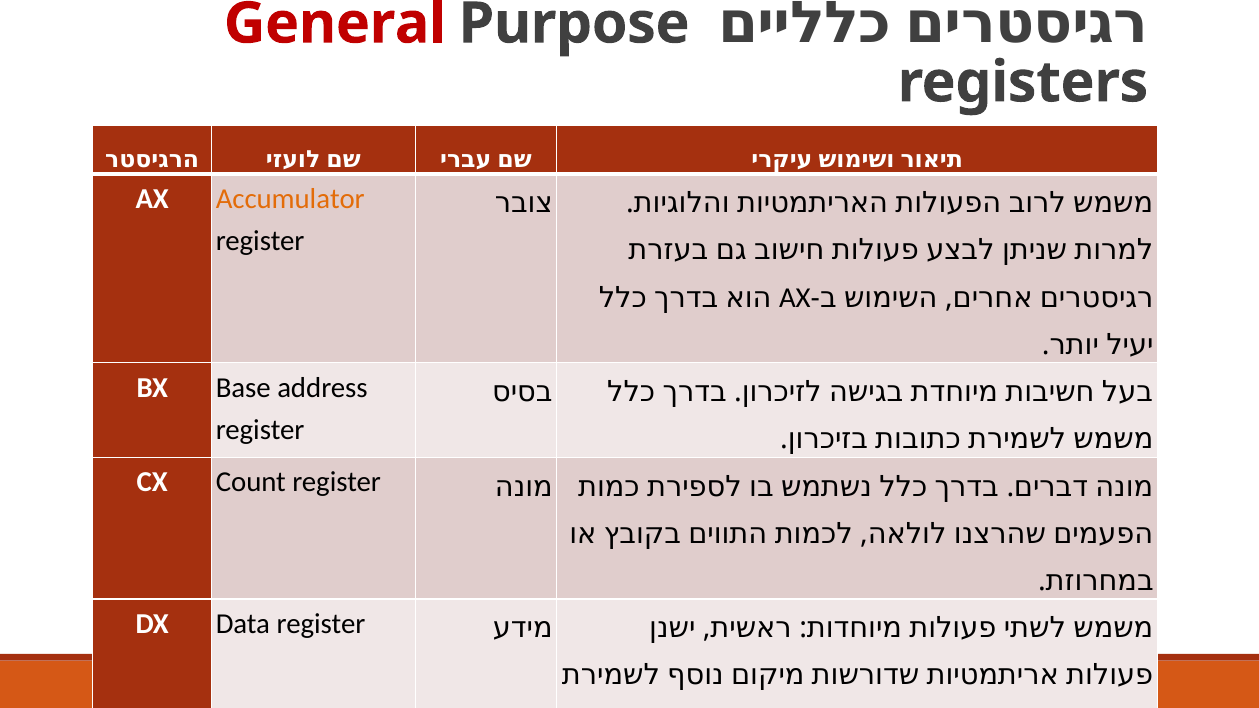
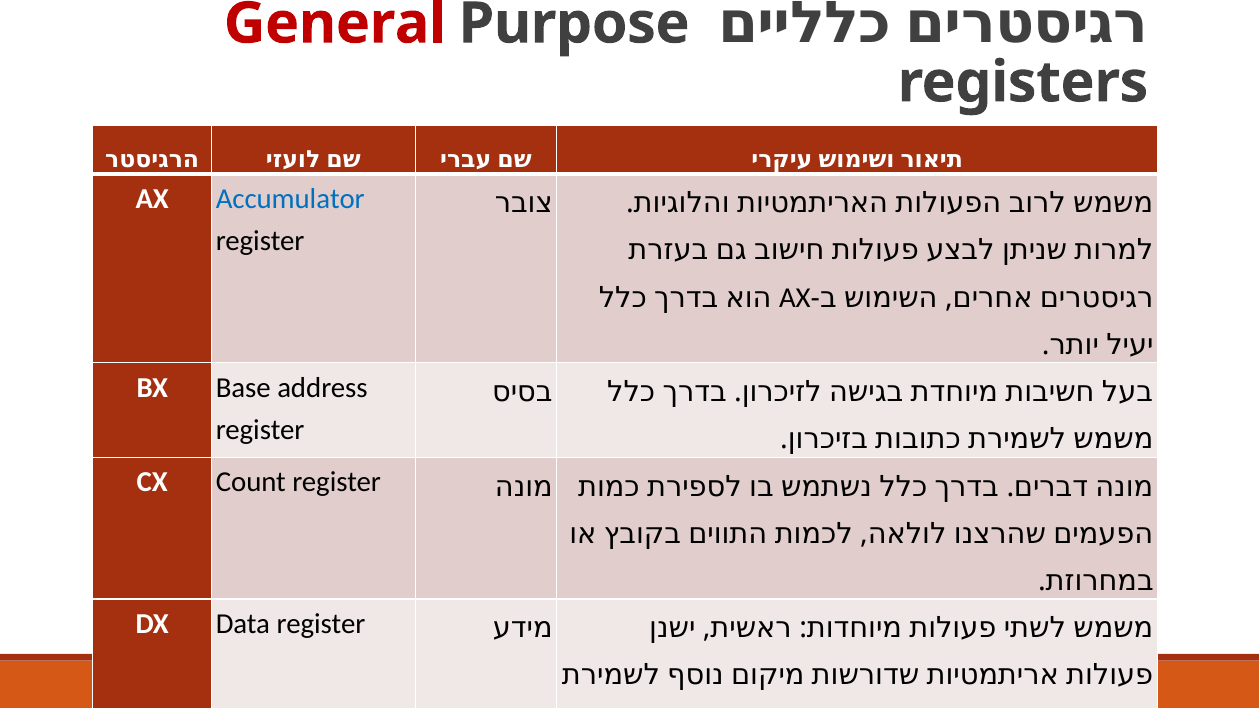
Accumulator colour: orange -> blue
